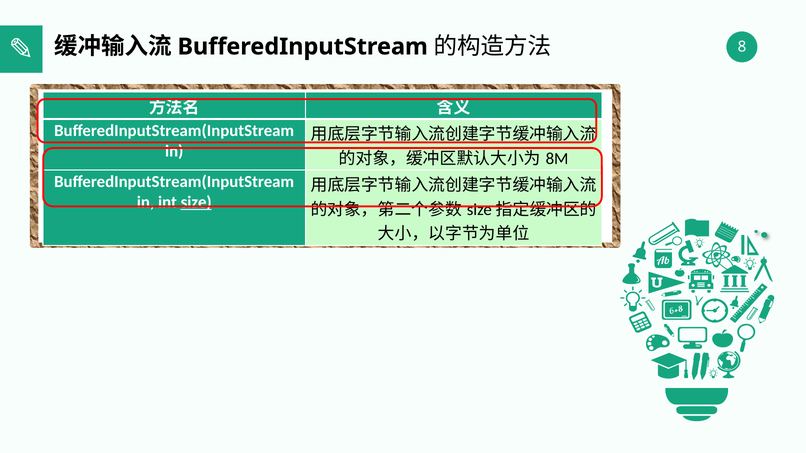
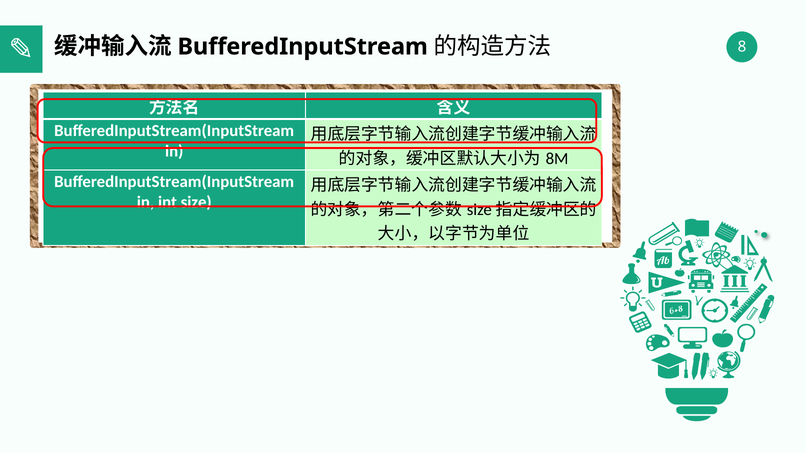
size underline: present -> none
